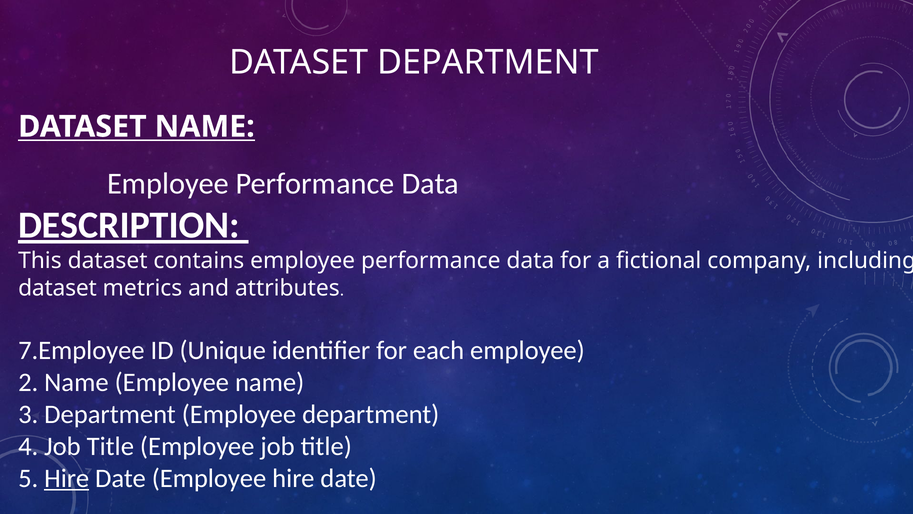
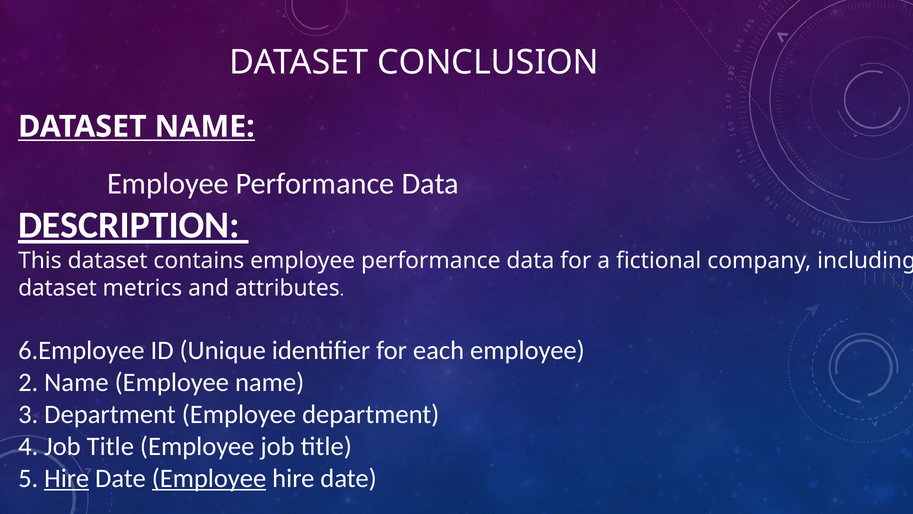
DATASET DEPARTMENT: DEPARTMENT -> CONCLUSION
7.Employee: 7.Employee -> 6.Employee
Employee at (209, 478) underline: none -> present
